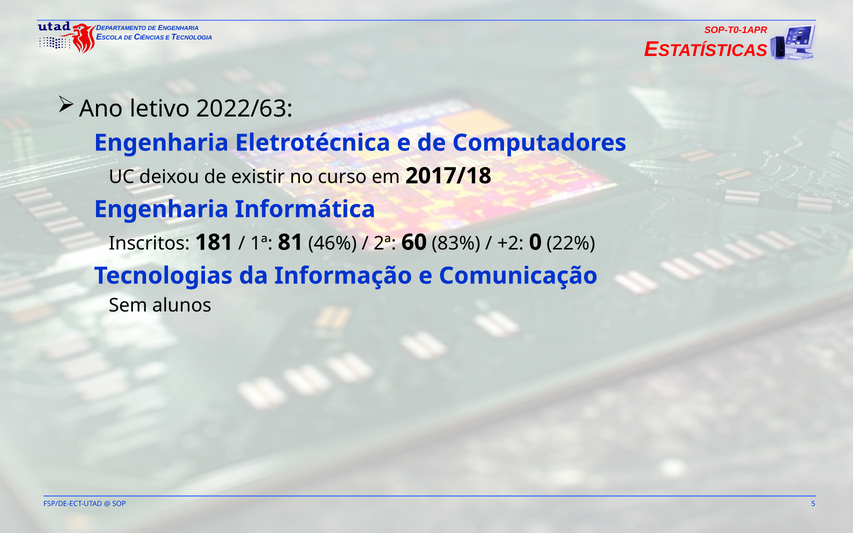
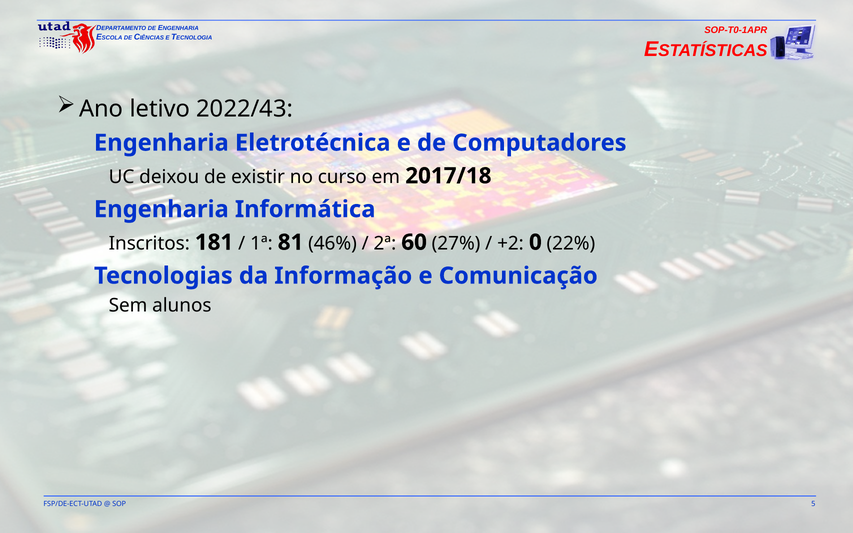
2022/63: 2022/63 -> 2022/43
83%: 83% -> 27%
